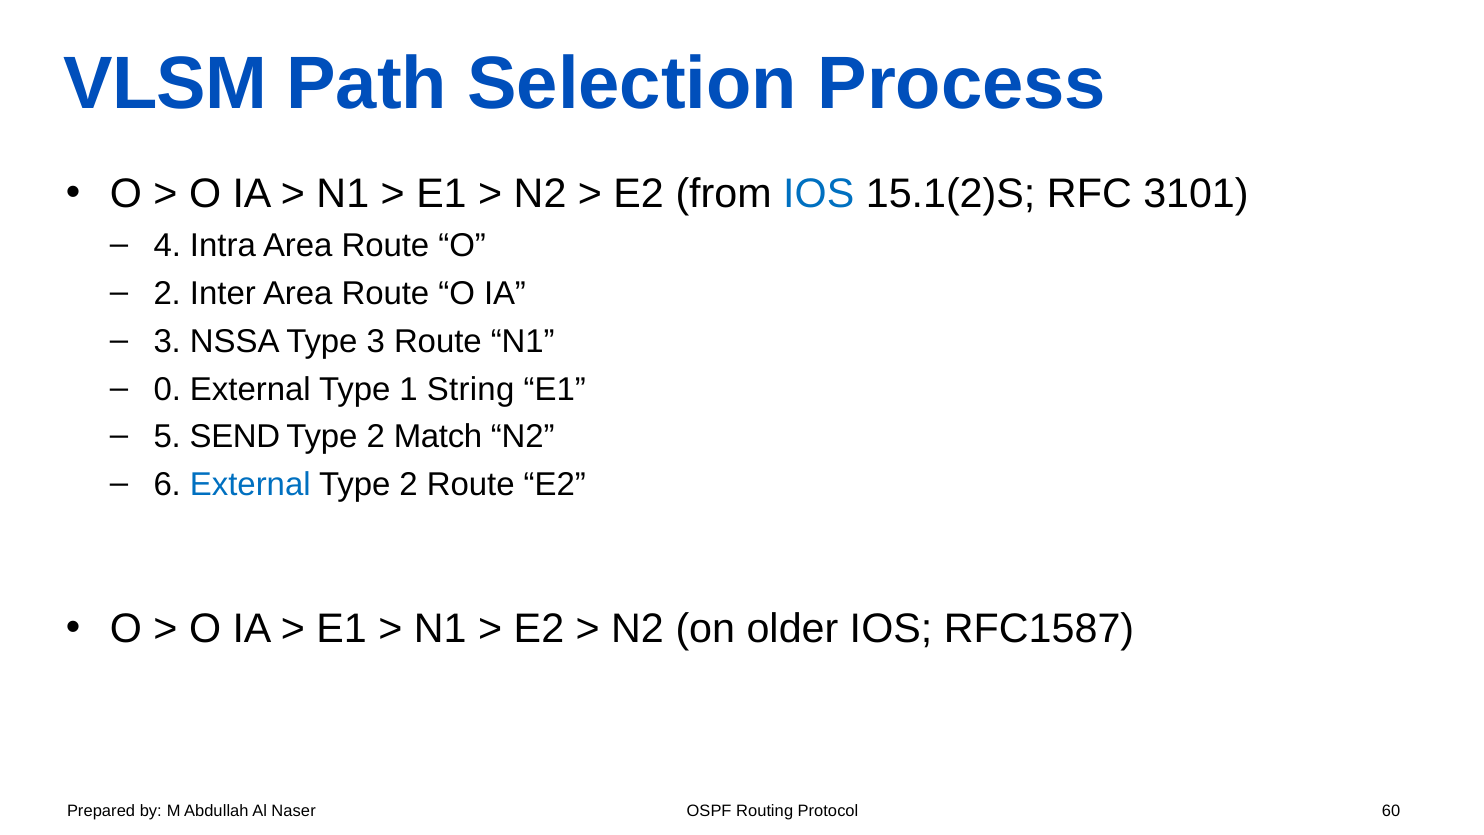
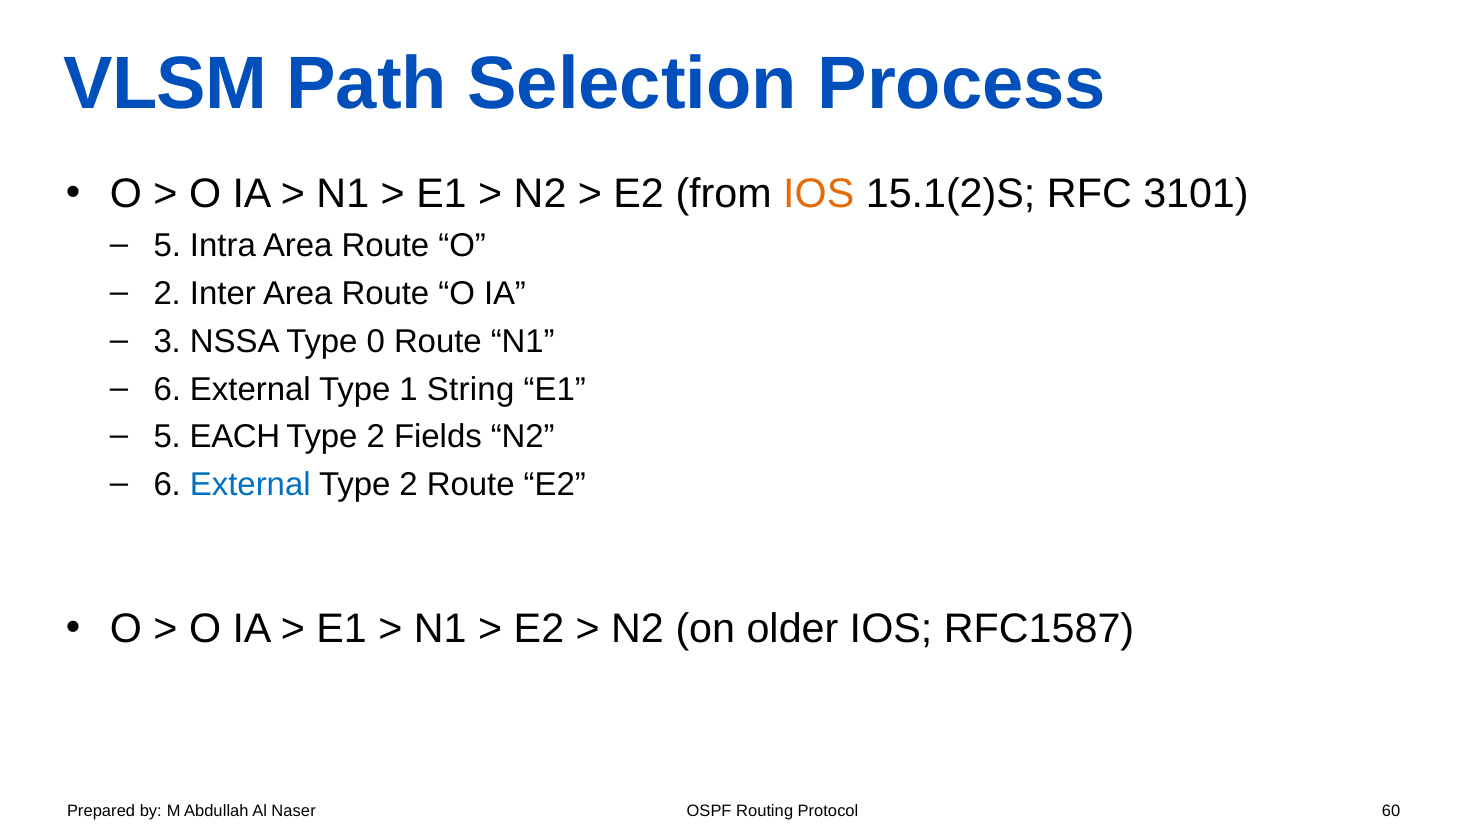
IOS at (819, 194) colour: blue -> orange
4 at (167, 246): 4 -> 5
Type 3: 3 -> 0
0 at (167, 389): 0 -> 6
SEND: SEND -> EACH
Match: Match -> Fields
